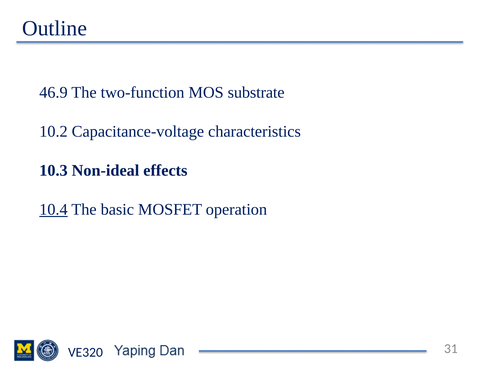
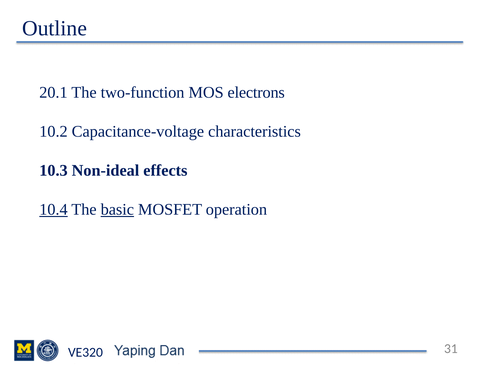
46.9: 46.9 -> 20.1
substrate: substrate -> electrons
basic underline: none -> present
